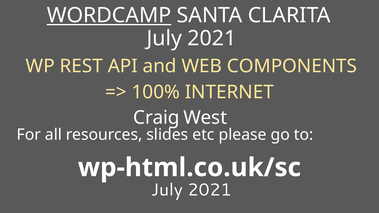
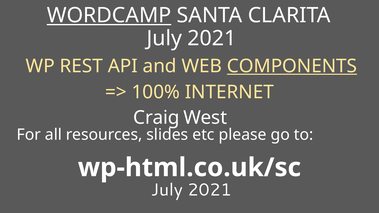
COMPONENTS underline: none -> present
